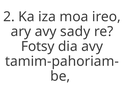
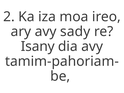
Fotsy: Fotsy -> Isany
